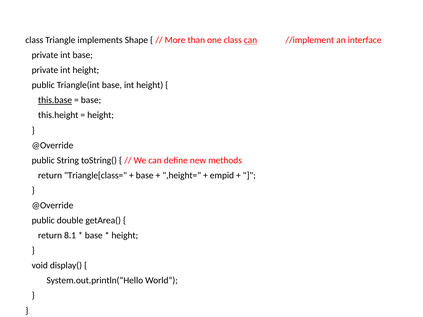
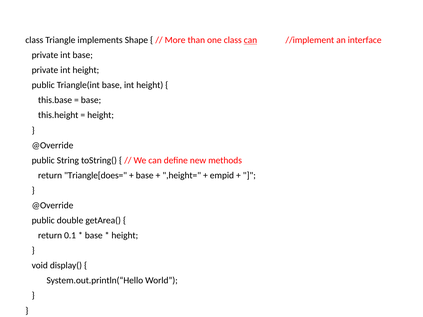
this.base underline: present -> none
Triangle[class=: Triangle[class= -> Triangle[does=
8.1: 8.1 -> 0.1
